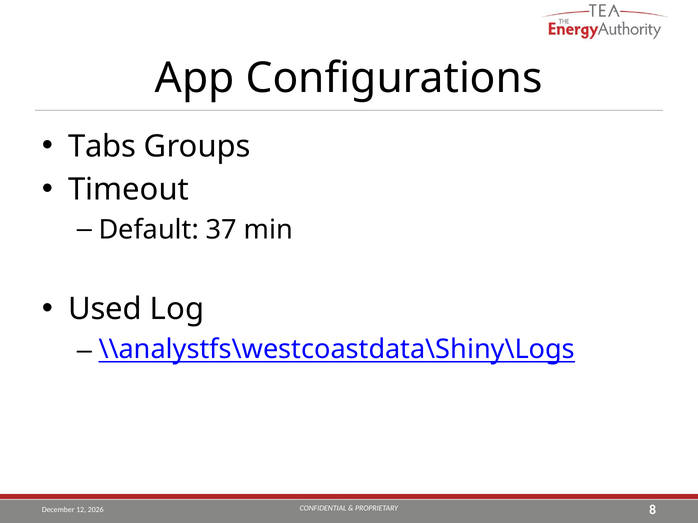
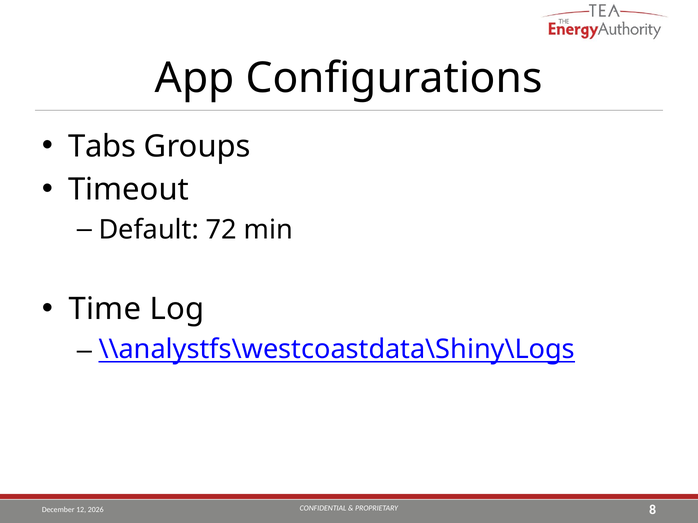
37: 37 -> 72
Used: Used -> Time
